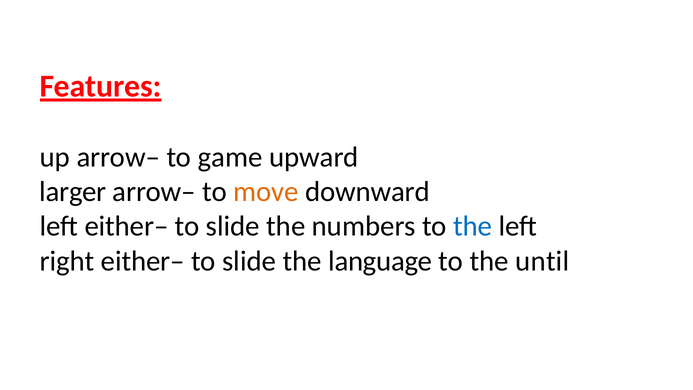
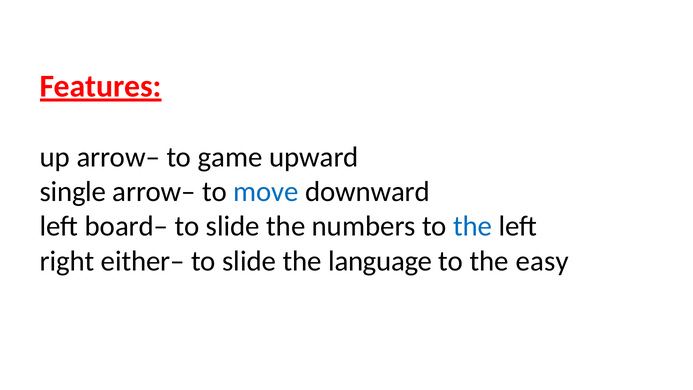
larger: larger -> single
move colour: orange -> blue
left either–: either– -> board–
until: until -> easy
